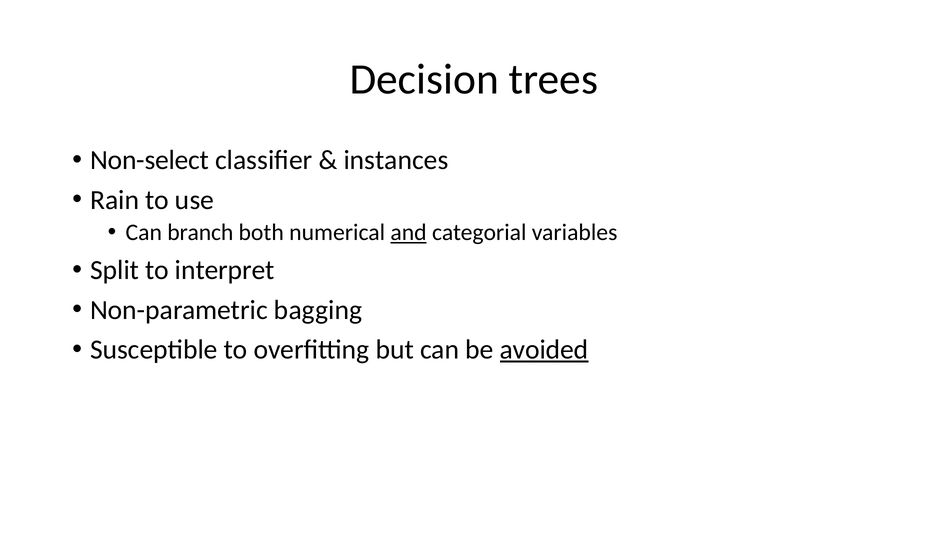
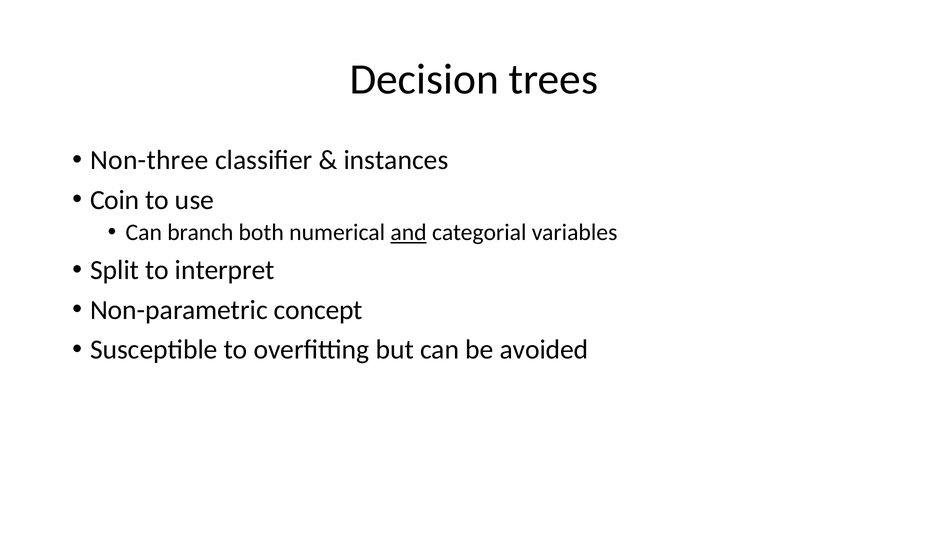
Non-select: Non-select -> Non-three
Rain: Rain -> Coin
bagging: bagging -> concept
avoided underline: present -> none
